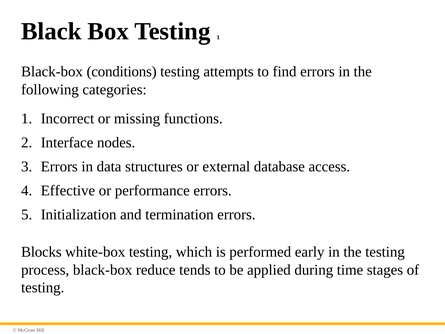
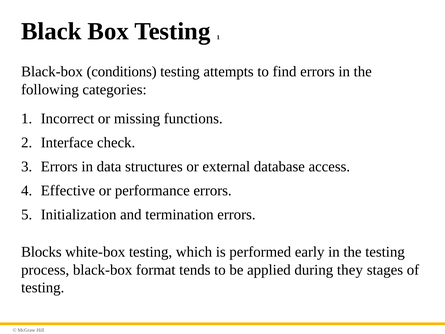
nodes: nodes -> check
reduce: reduce -> format
time: time -> they
